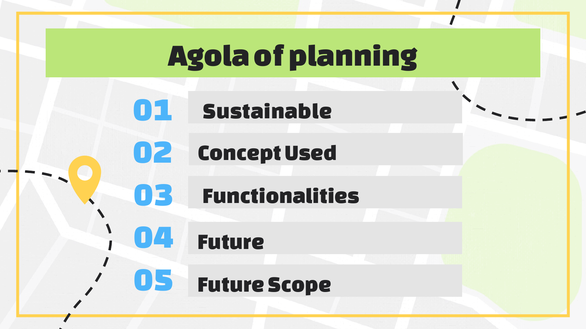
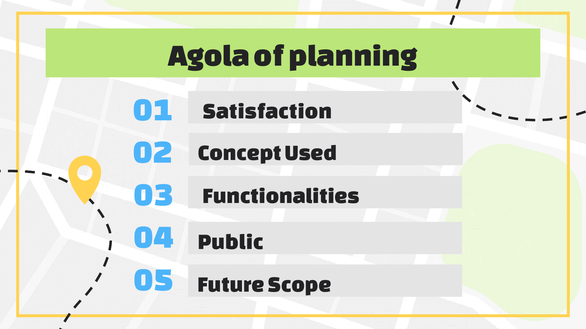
Sustainable: Sustainable -> Satisfaction
Future at (231, 242): Future -> Public
